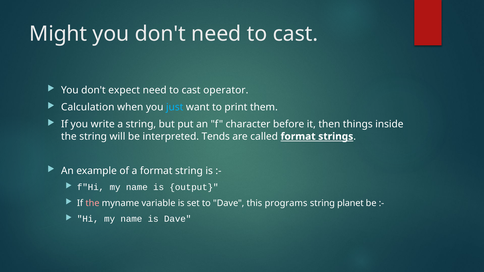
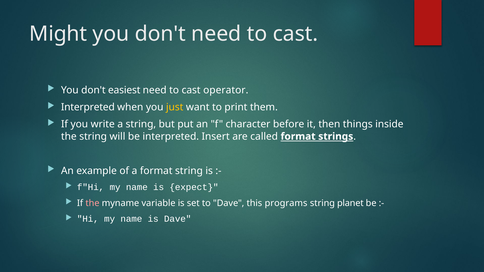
expect: expect -> easiest
Calculation at (88, 107): Calculation -> Interpreted
just colour: light blue -> yellow
Tends: Tends -> Insert
output: output -> expect
